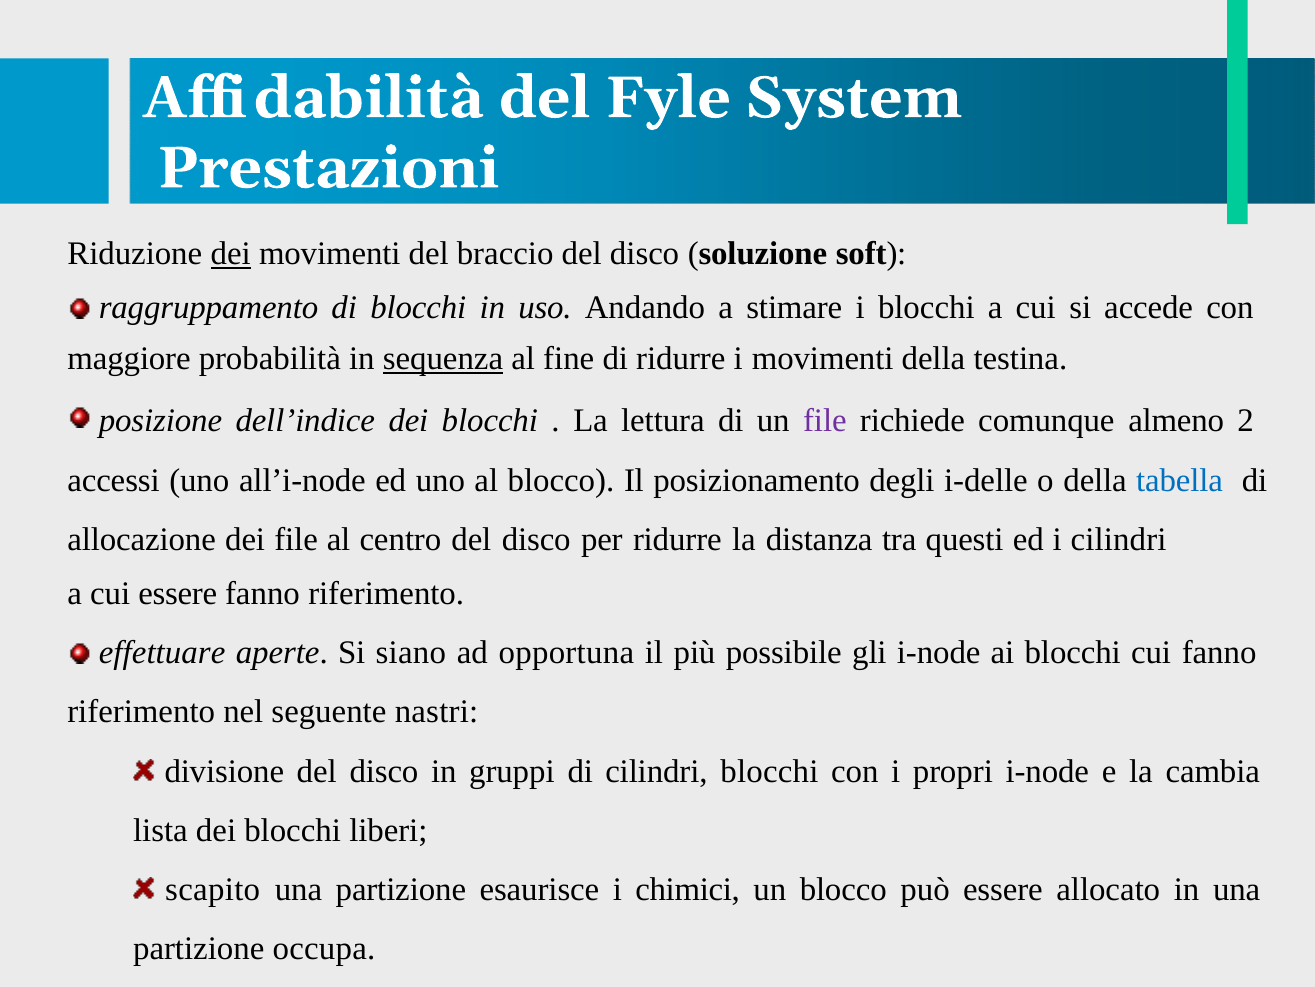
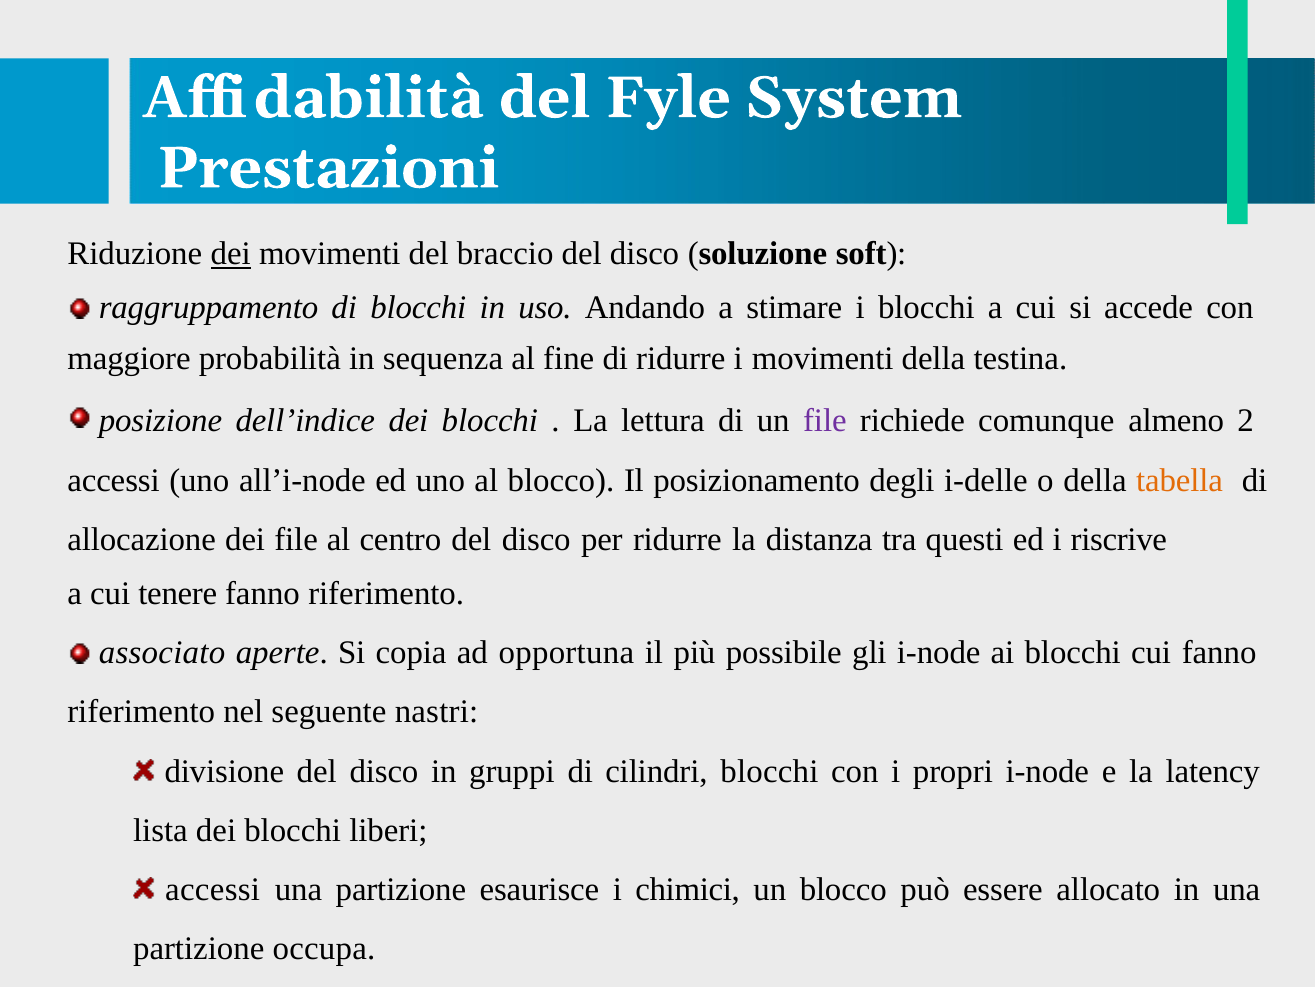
sequenza underline: present -> none
tabella colour: blue -> orange
i cilindri: cilindri -> riscrive
cui essere: essere -> tenere
effettuare: effettuare -> associato
siano: siano -> copia
cambia: cambia -> latency
scapito at (213, 889): scapito -> accessi
